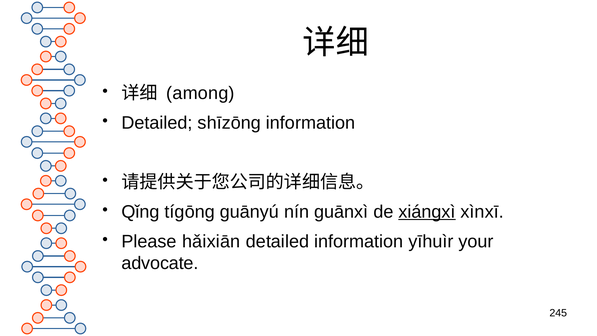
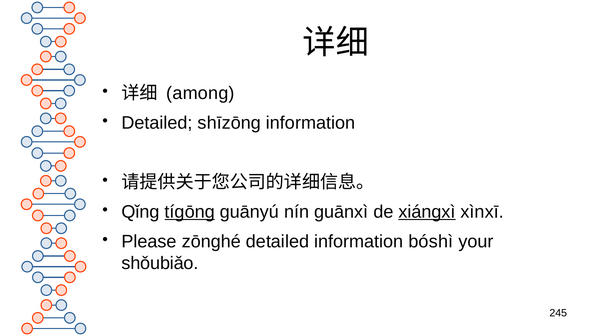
tígōng underline: none -> present
hǎixiān: hǎixiān -> zōnghé
yīhuìr: yīhuìr -> bóshì
advocate: advocate -> shǒubiǎo
